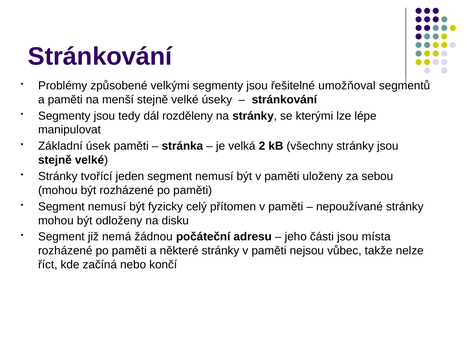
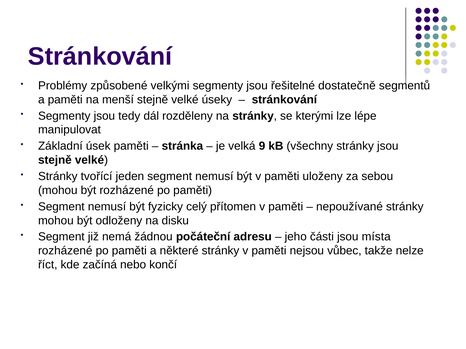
umožňoval: umožňoval -> dostatečně
2: 2 -> 9
